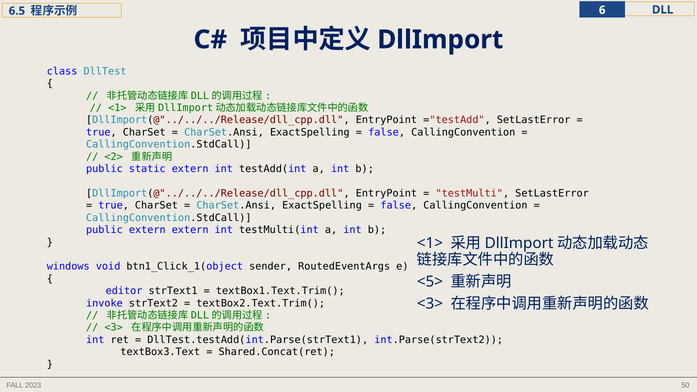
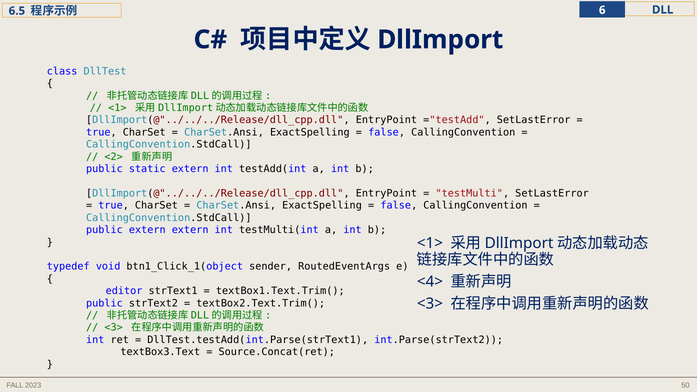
windows: windows -> typedef
<5>: <5> -> <4>
invoke at (104, 303): invoke -> public
Shared.Concat(ret: Shared.Concat(ret -> Source.Concat(ret
